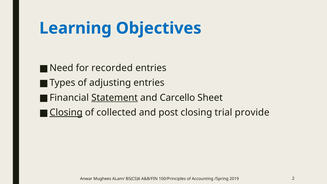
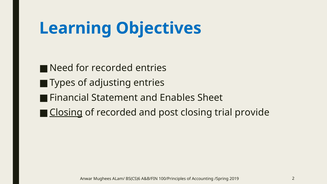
Statement underline: present -> none
Carcello: Carcello -> Enables
of collected: collected -> recorded
